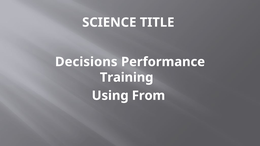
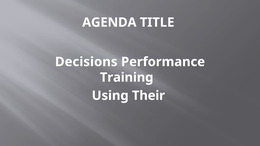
SCIENCE: SCIENCE -> AGENDA
From: From -> Their
